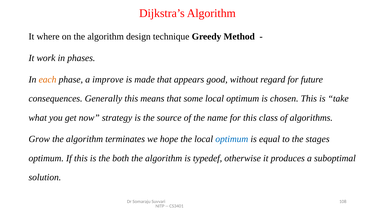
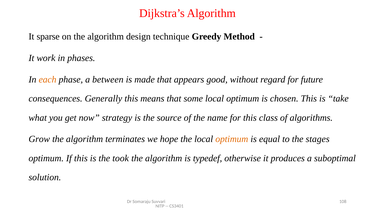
where: where -> sparse
improve: improve -> between
optimum at (232, 139) colour: blue -> orange
both: both -> took
